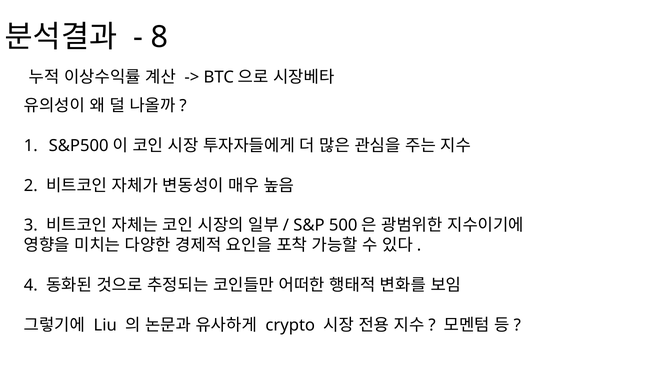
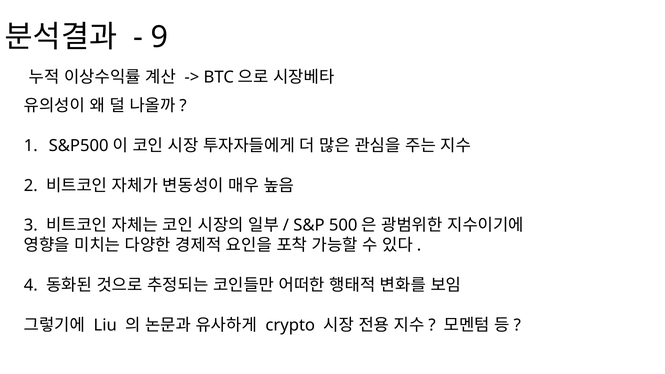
8: 8 -> 9
